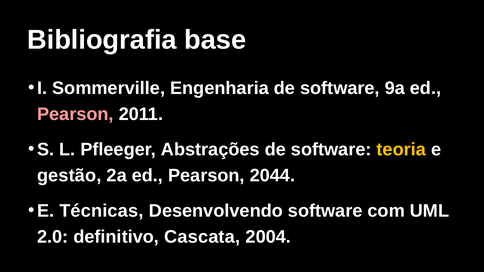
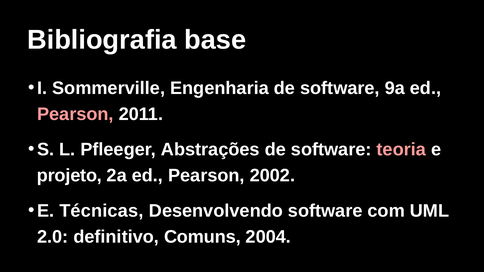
teoria colour: yellow -> pink
gestão: gestão -> projeto
2044: 2044 -> 2002
Cascata: Cascata -> Comuns
